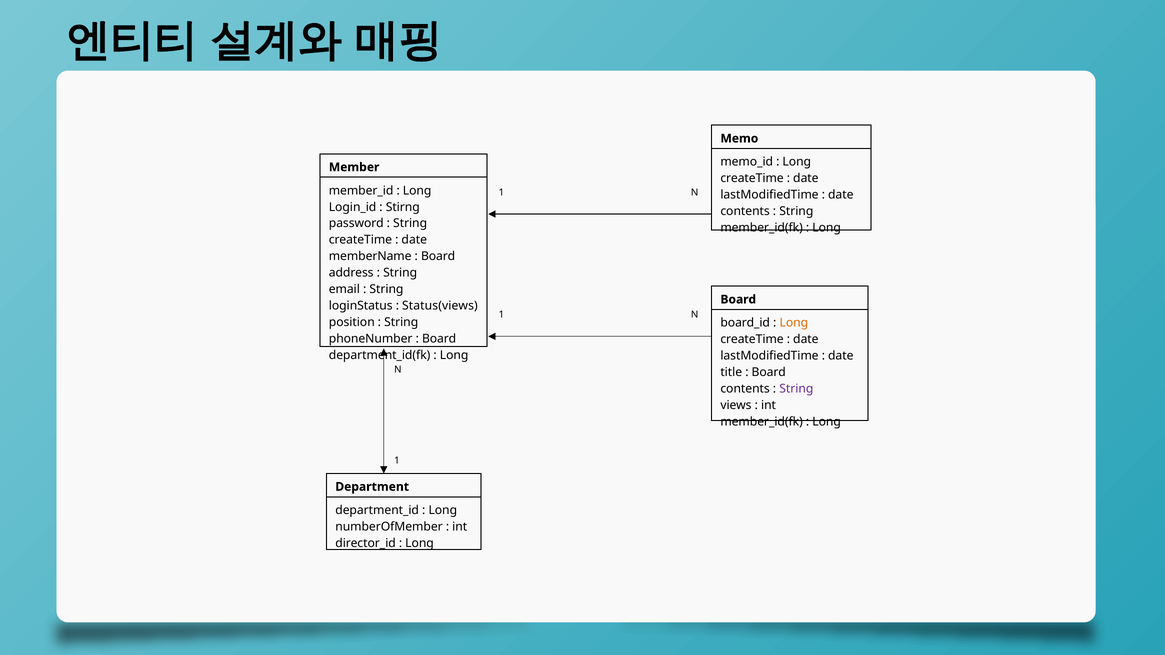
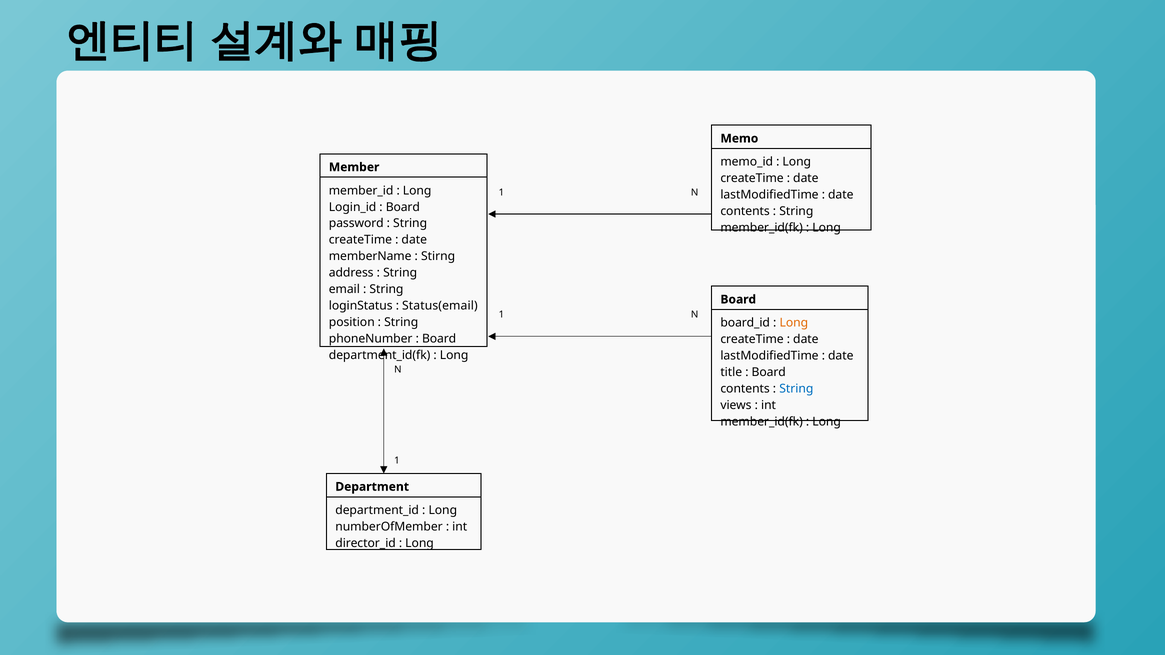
Stirng at (403, 207): Stirng -> Board
Board at (438, 257): Board -> Stirng
Status(views: Status(views -> Status(email
String at (796, 389) colour: purple -> blue
